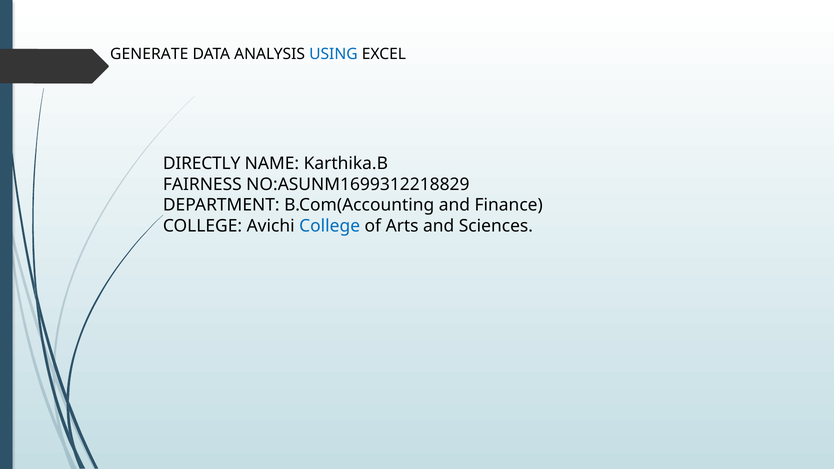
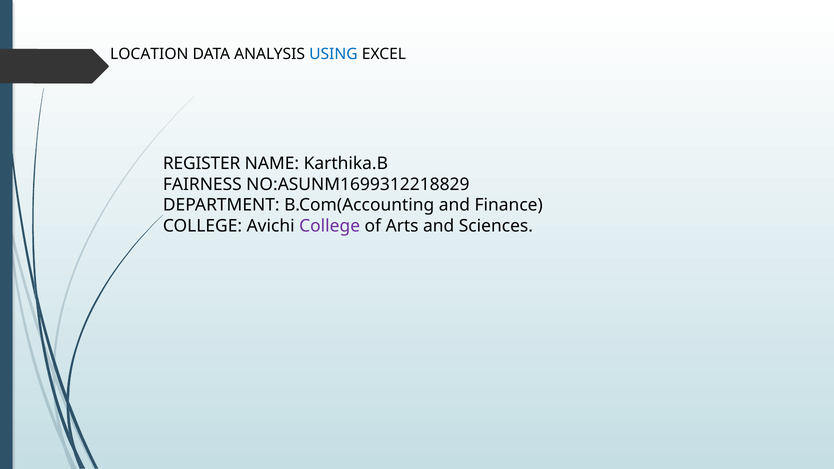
GENERATE: GENERATE -> LOCATION
DIRECTLY: DIRECTLY -> REGISTER
College at (330, 226) colour: blue -> purple
